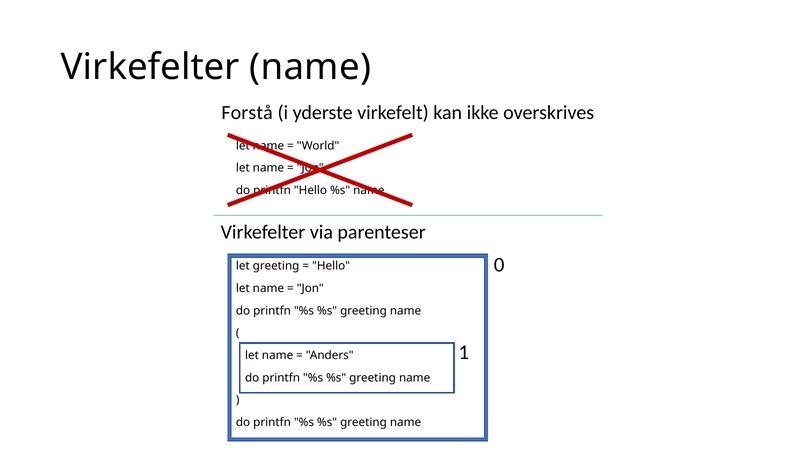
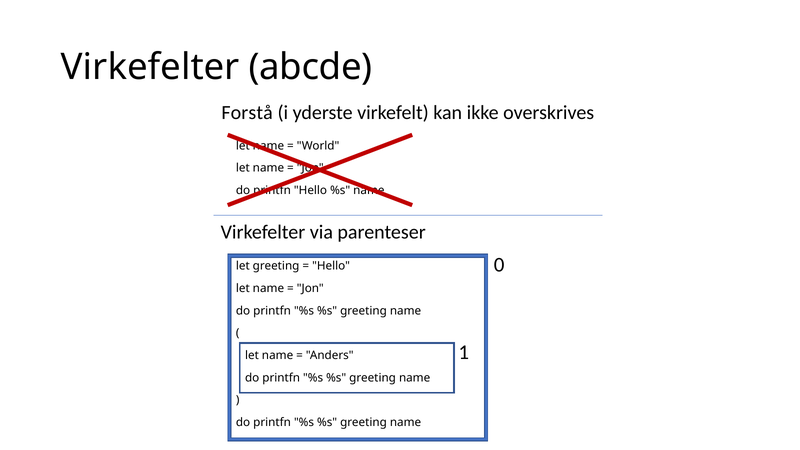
Virkefelter name: name -> abcde
